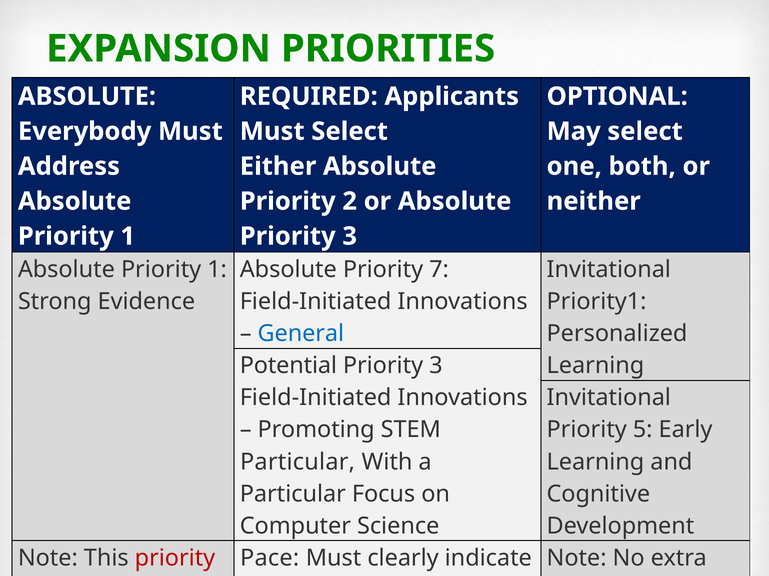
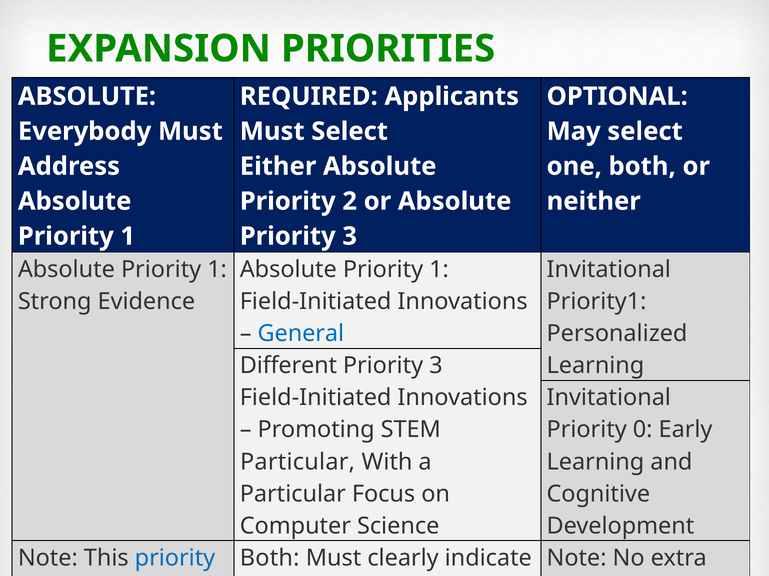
7 at (439, 270): 7 -> 1
Potential: Potential -> Different
5: 5 -> 0
priority at (175, 559) colour: red -> blue
Pace at (270, 559): Pace -> Both
